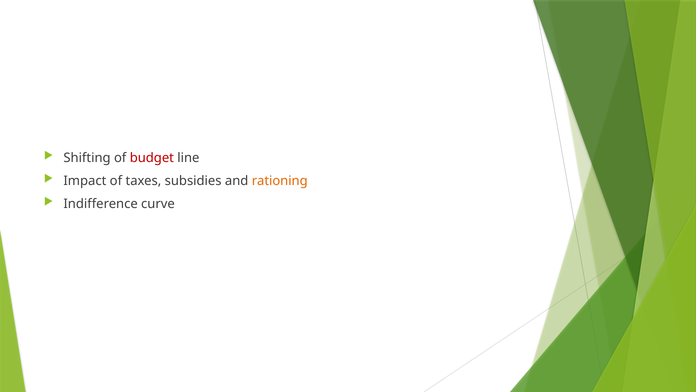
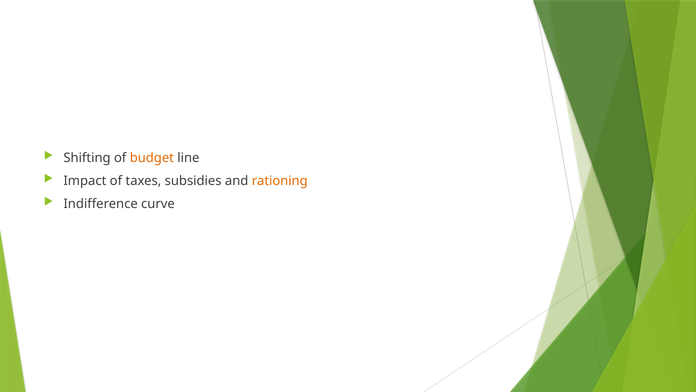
budget colour: red -> orange
